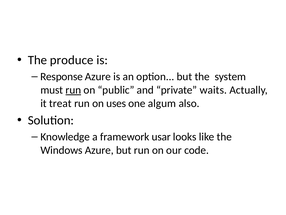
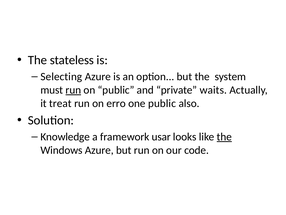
produce: produce -> stateless
Response: Response -> Selecting
uses: uses -> erro
one algum: algum -> public
the at (224, 137) underline: none -> present
